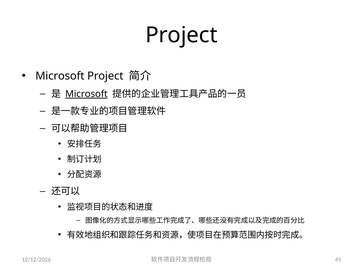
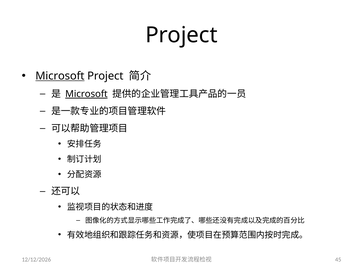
Microsoft at (60, 76) underline: none -> present
